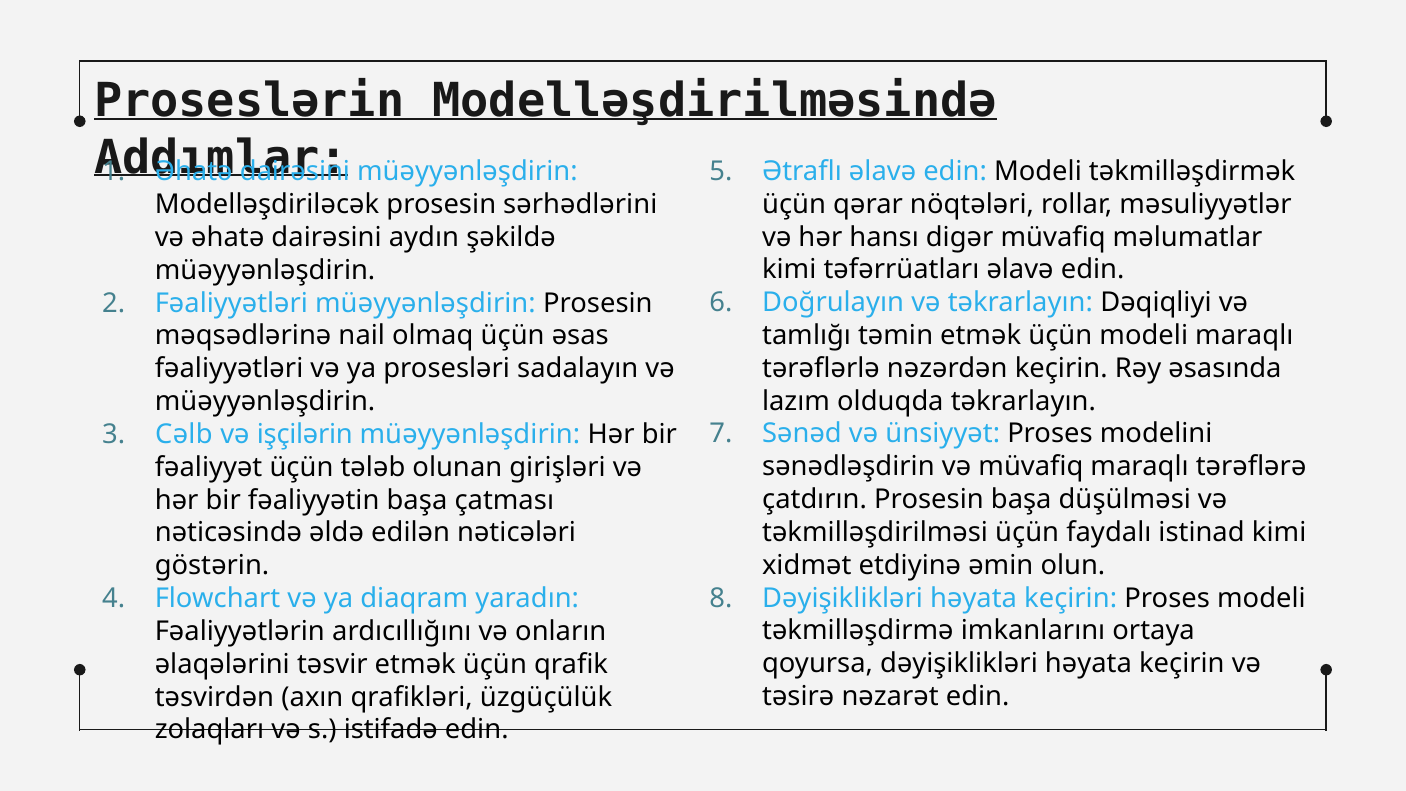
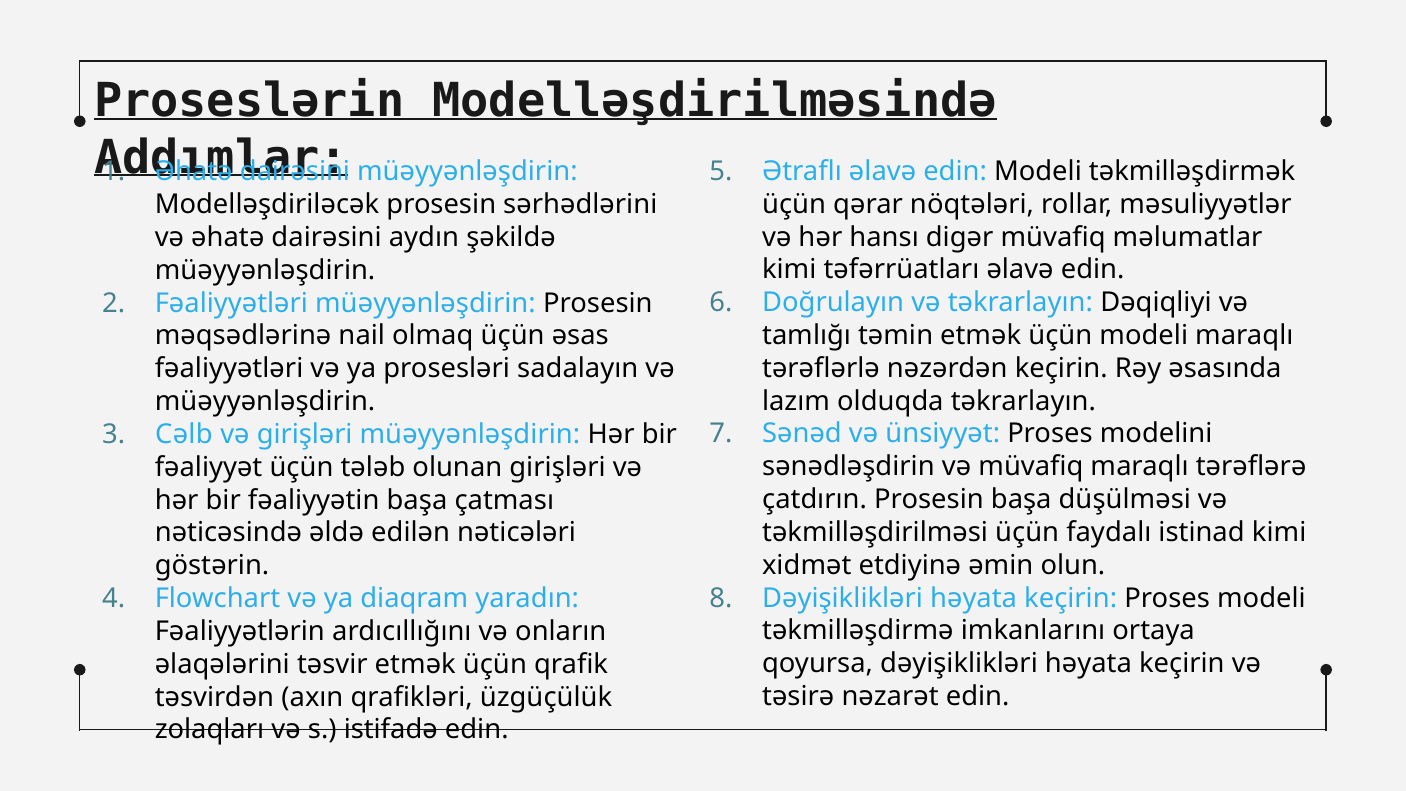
və işçilərin: işçilərin -> girişləri
